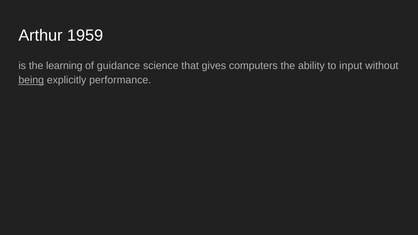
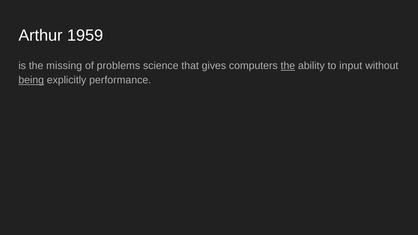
learning: learning -> missing
guidance: guidance -> problems
the at (288, 66) underline: none -> present
